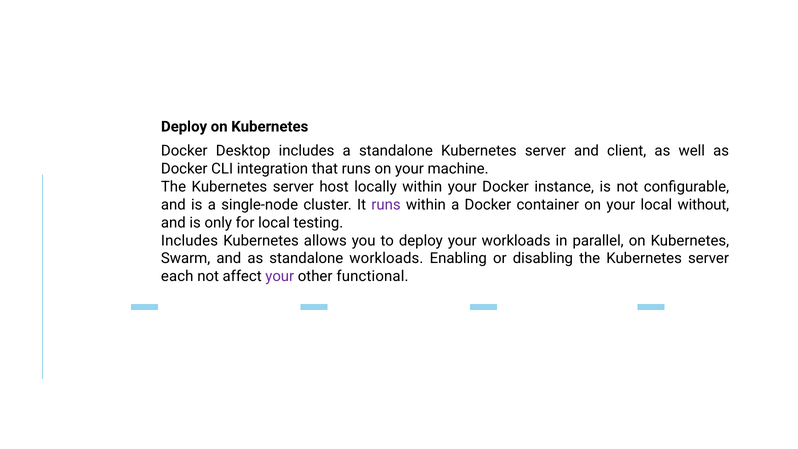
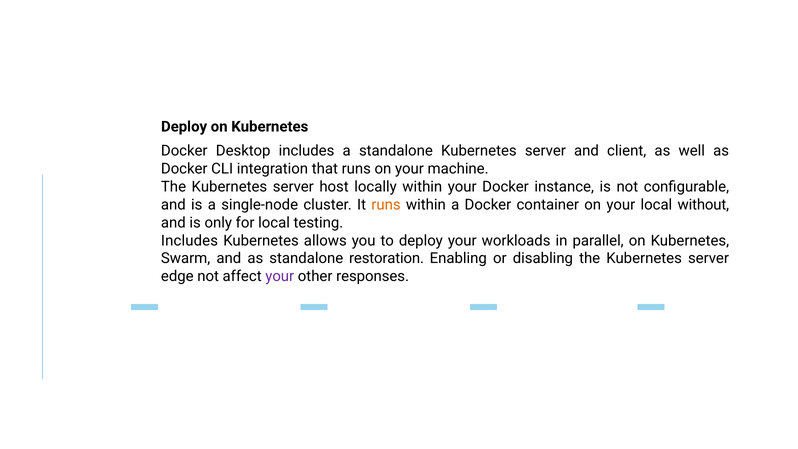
runs at (386, 205) colour: purple -> orange
standalone workloads: workloads -> restoration
each: each -> edge
functional: functional -> responses
